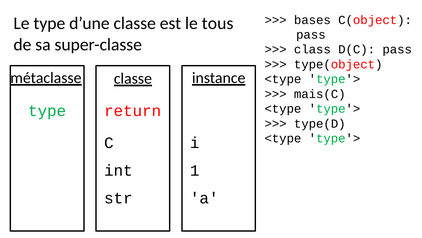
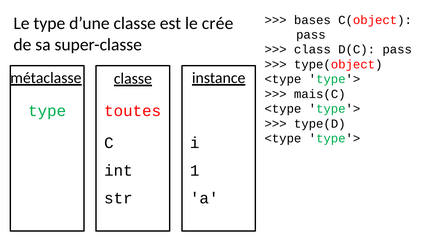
tous: tous -> crée
return: return -> toutes
